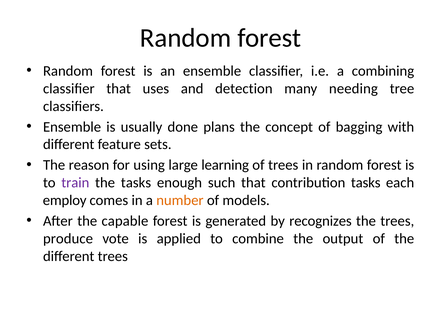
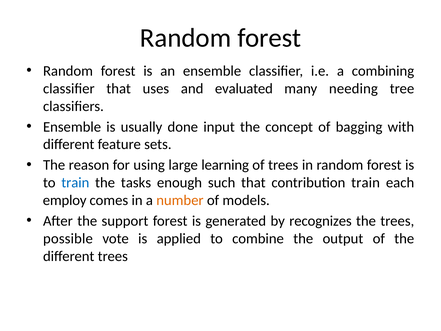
detection: detection -> evaluated
plans: plans -> input
train at (75, 183) colour: purple -> blue
contribution tasks: tasks -> train
capable: capable -> support
produce: produce -> possible
